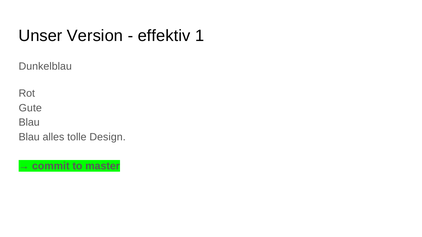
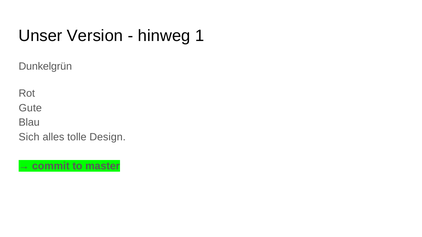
effektiv: effektiv -> hinweg
Dunkelblau: Dunkelblau -> Dunkelgrün
Blau at (29, 137): Blau -> Sich
